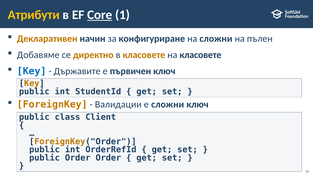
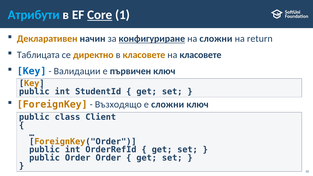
Атрибути colour: yellow -> light blue
конфигуриране underline: none -> present
пълен: пълен -> return
Добавяме: Добавяме -> Таблицата
Държавите: Държавите -> Валидации
Валидации: Валидации -> Възходящо
